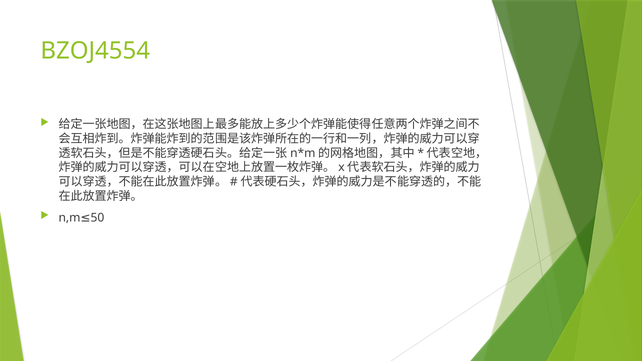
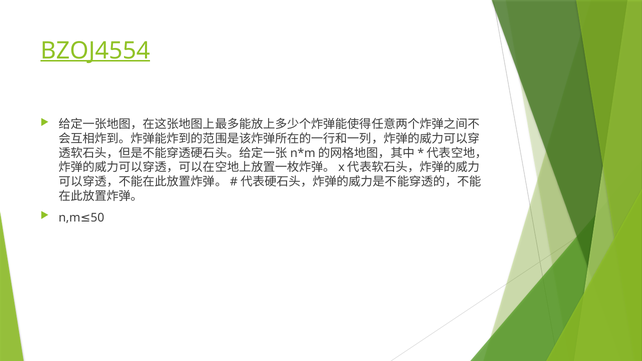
BZOJ4554 underline: none -> present
